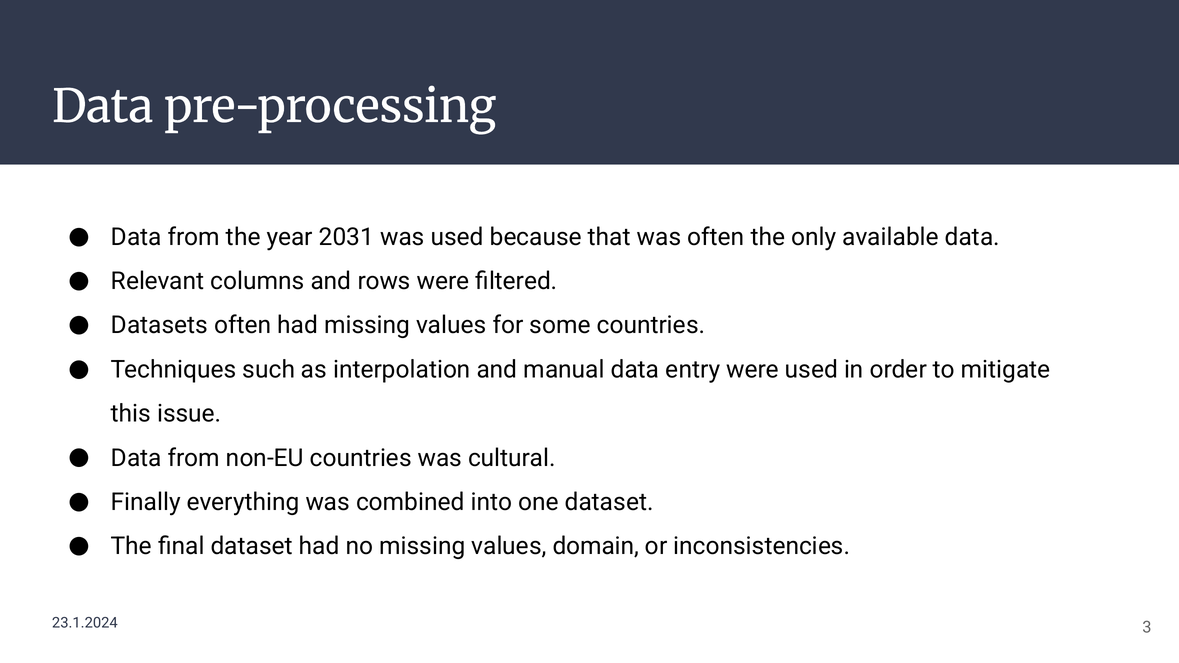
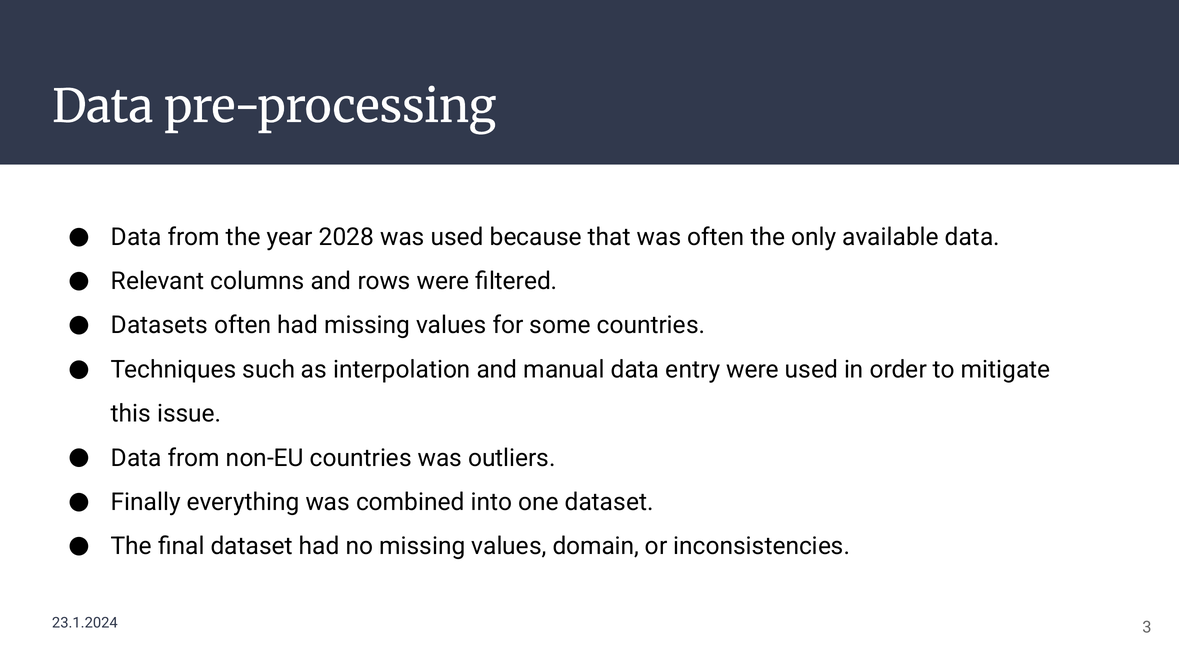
2031: 2031 -> 2028
cultural: cultural -> outliers
